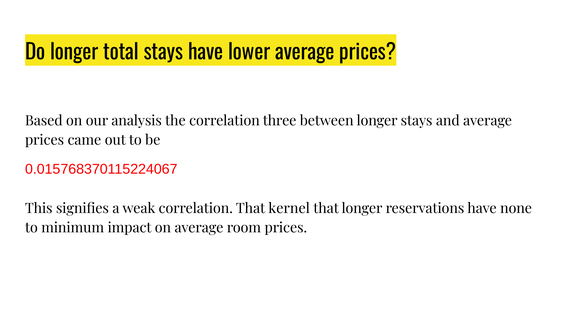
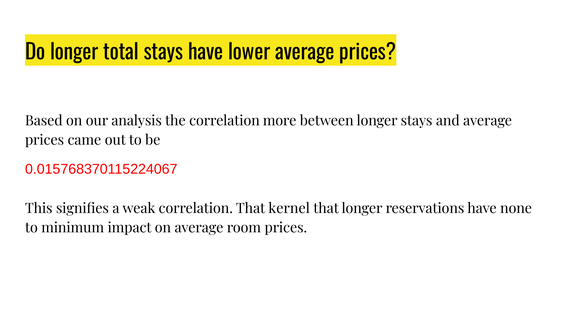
three: three -> more
